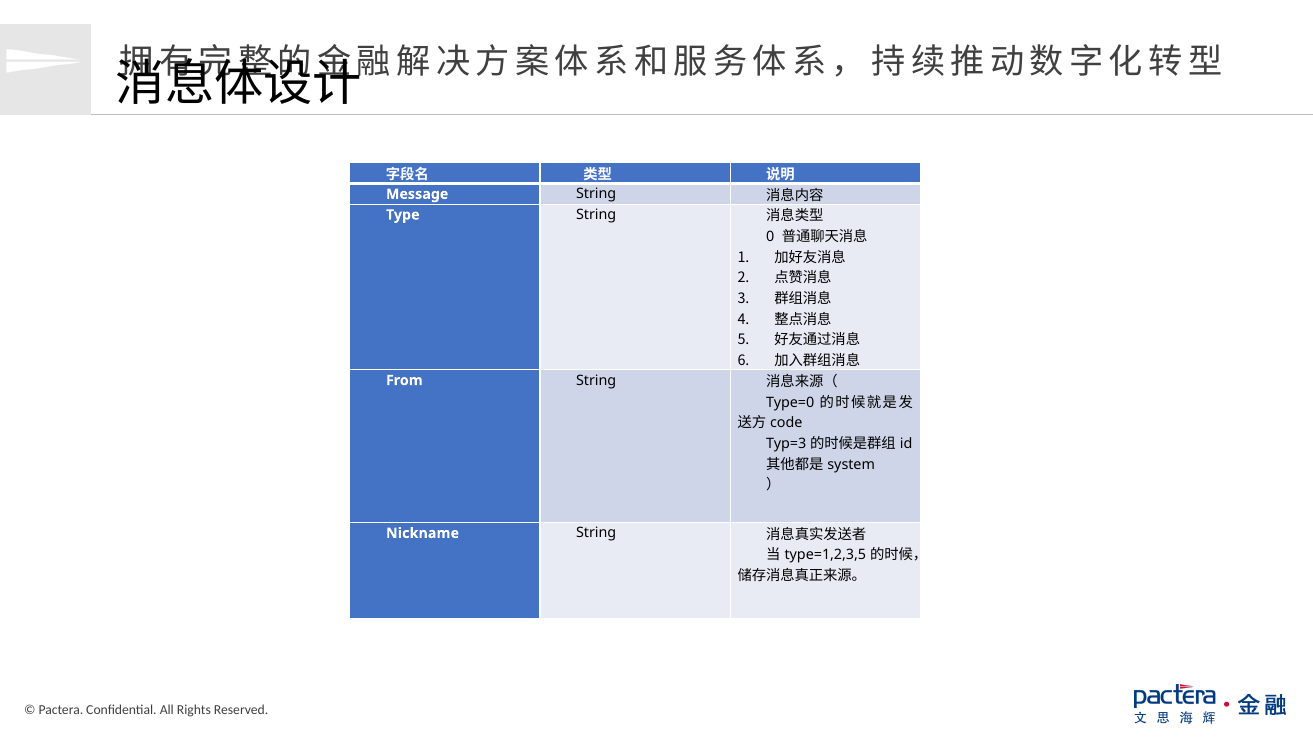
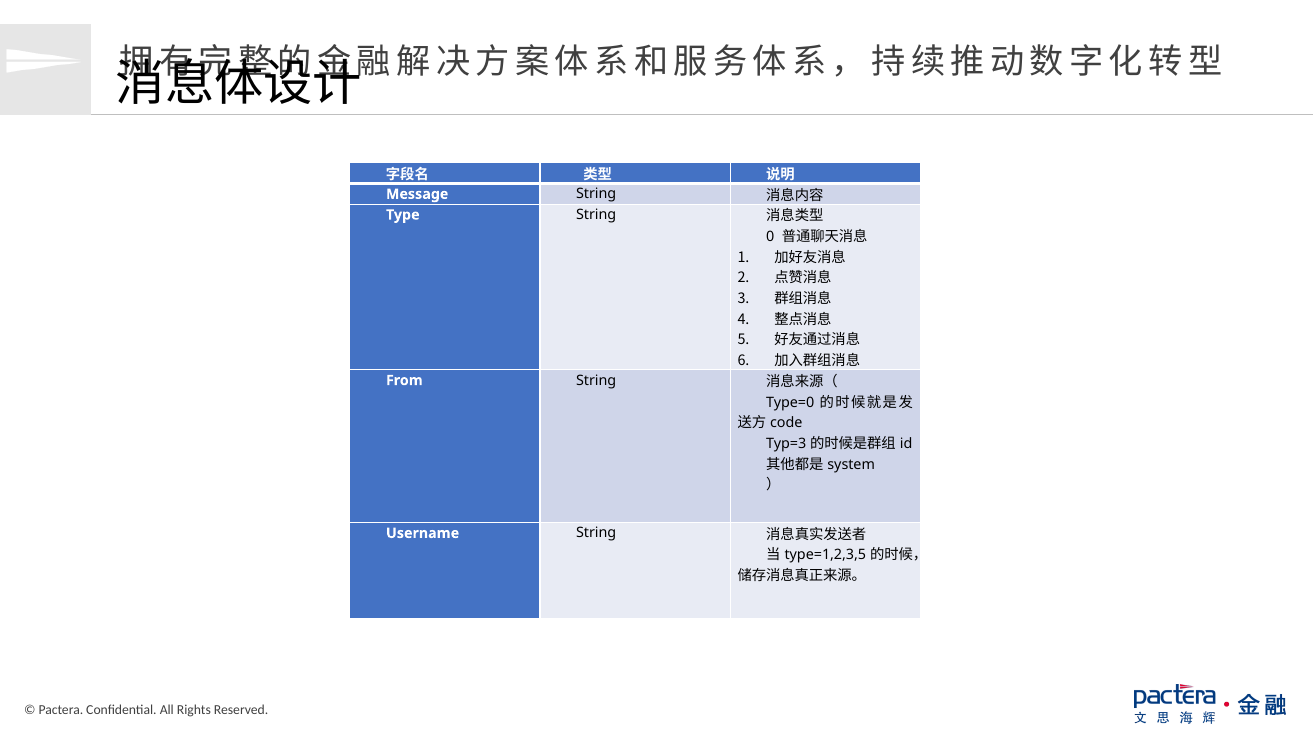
Nickname: Nickname -> Username
